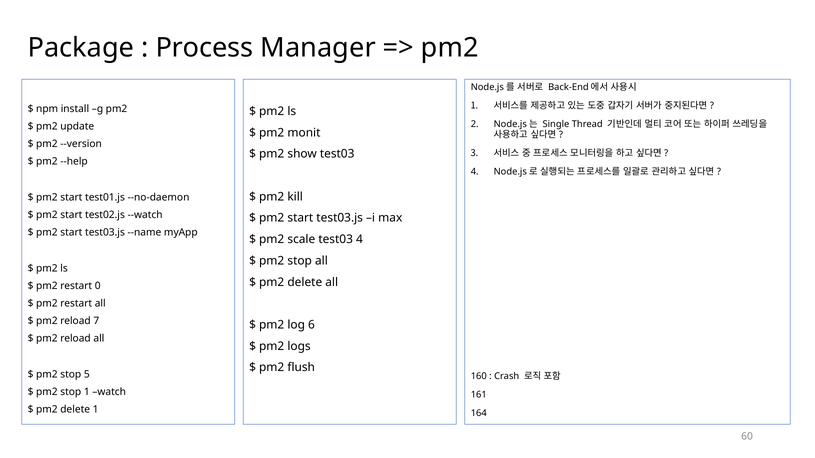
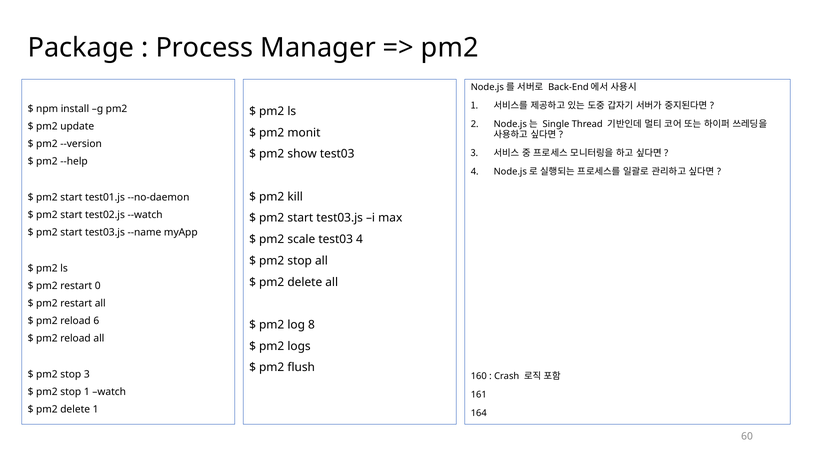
7: 7 -> 6
6: 6 -> 8
stop 5: 5 -> 3
